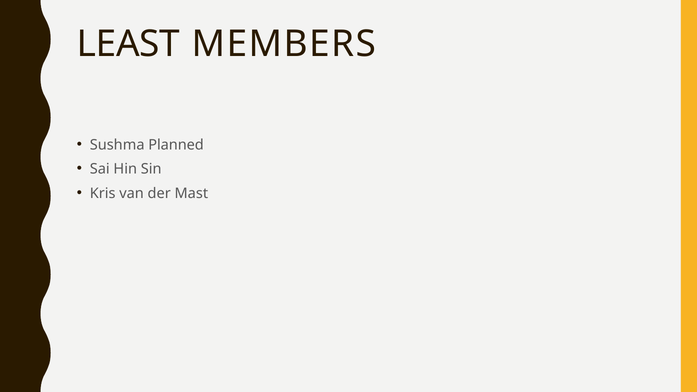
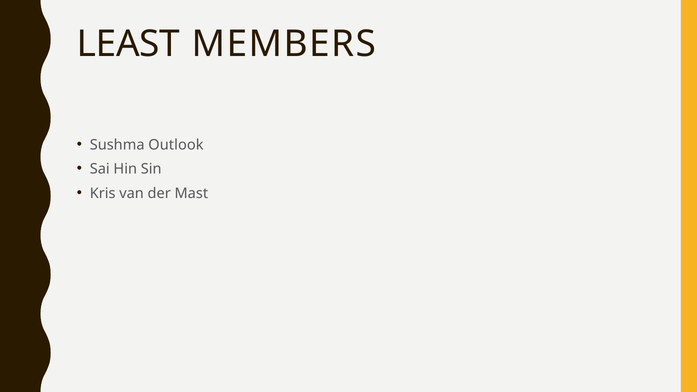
Planned: Planned -> Outlook
